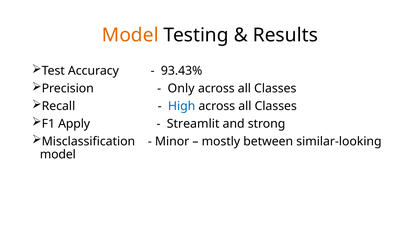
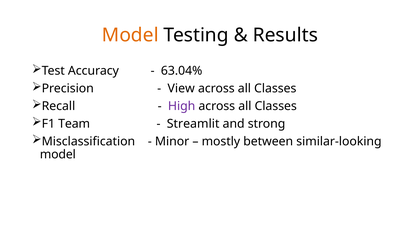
93.43%: 93.43% -> 63.04%
Only: Only -> View
High colour: blue -> purple
Apply: Apply -> Team
